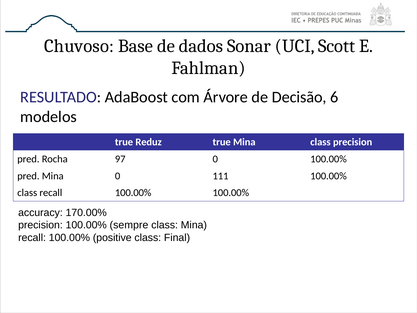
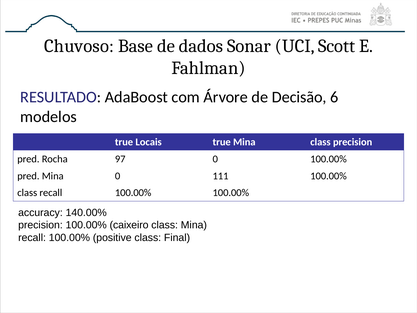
Reduz: Reduz -> Locais
170.00%: 170.00% -> 140.00%
sempre: sempre -> caixeiro
